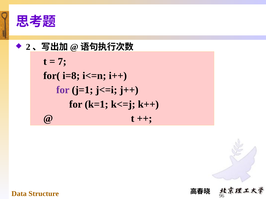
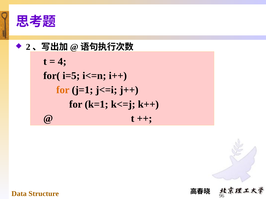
7: 7 -> 4
i=8: i=8 -> i=5
for at (63, 90) colour: purple -> orange
